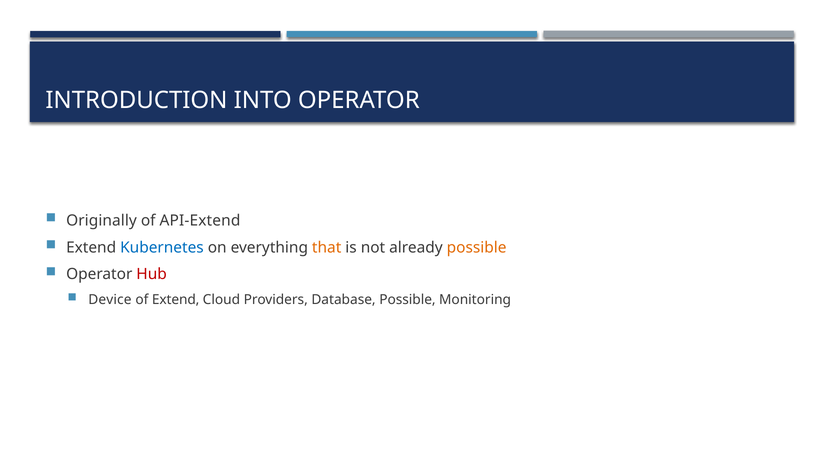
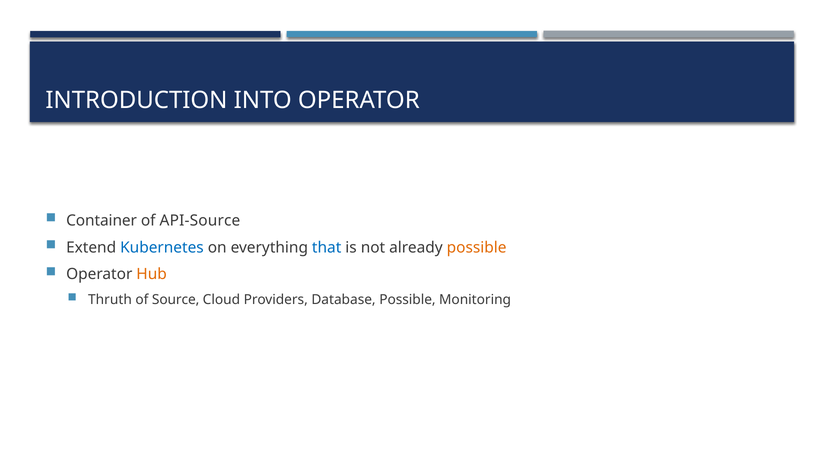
Originally: Originally -> Container
API-Extend: API-Extend -> API-Source
that colour: orange -> blue
Hub colour: red -> orange
Device: Device -> Thruth
of Extend: Extend -> Source
